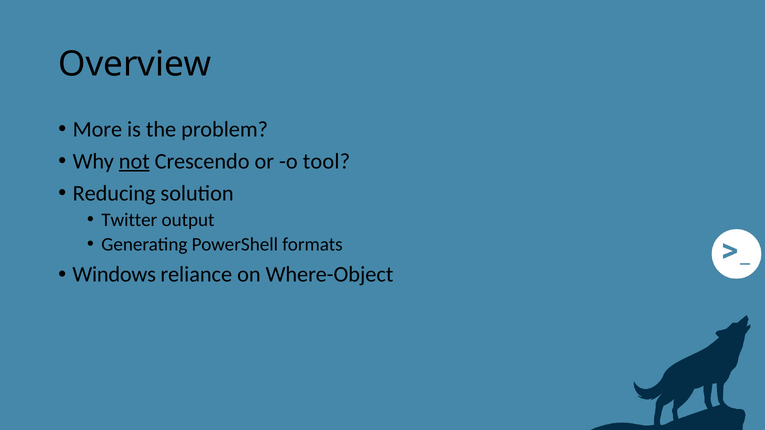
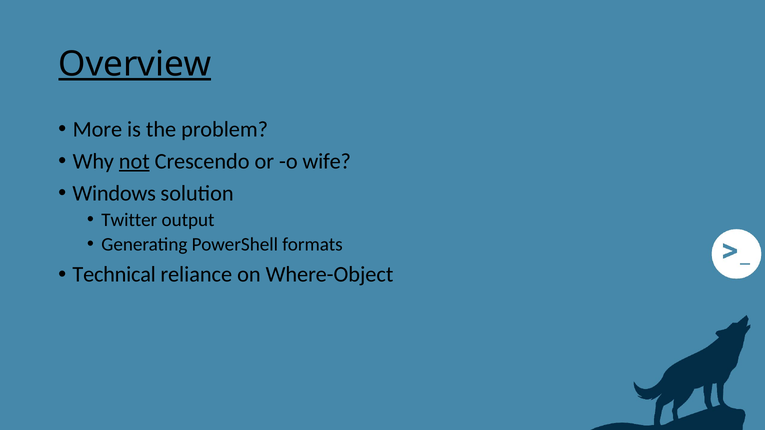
Overview underline: none -> present
tool: tool -> wife
Reducing: Reducing -> Windows
Windows: Windows -> Technical
